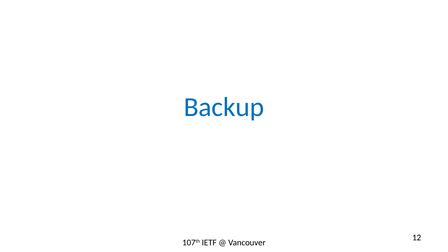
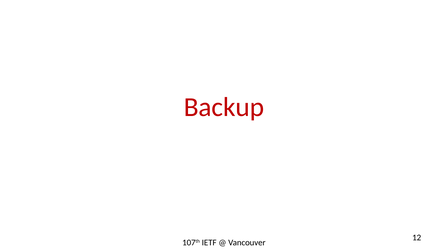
Backup colour: blue -> red
